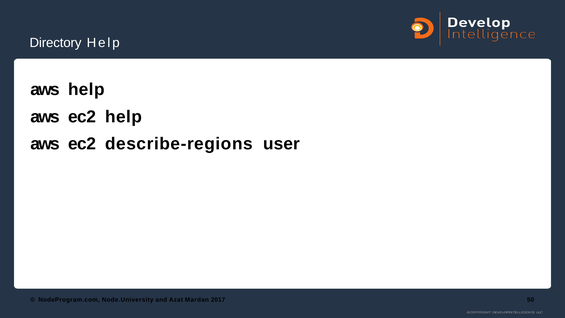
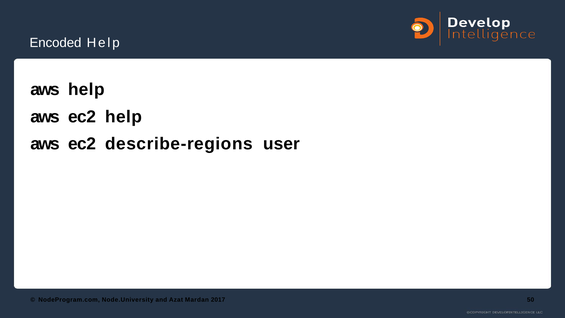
Directory: Directory -> Encoded
